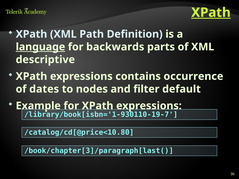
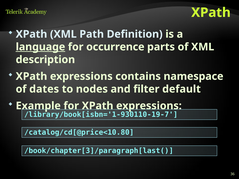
XPath at (211, 13) underline: present -> none
backwards: backwards -> occurrence
descriptive: descriptive -> description
occurrence: occurrence -> namespace
